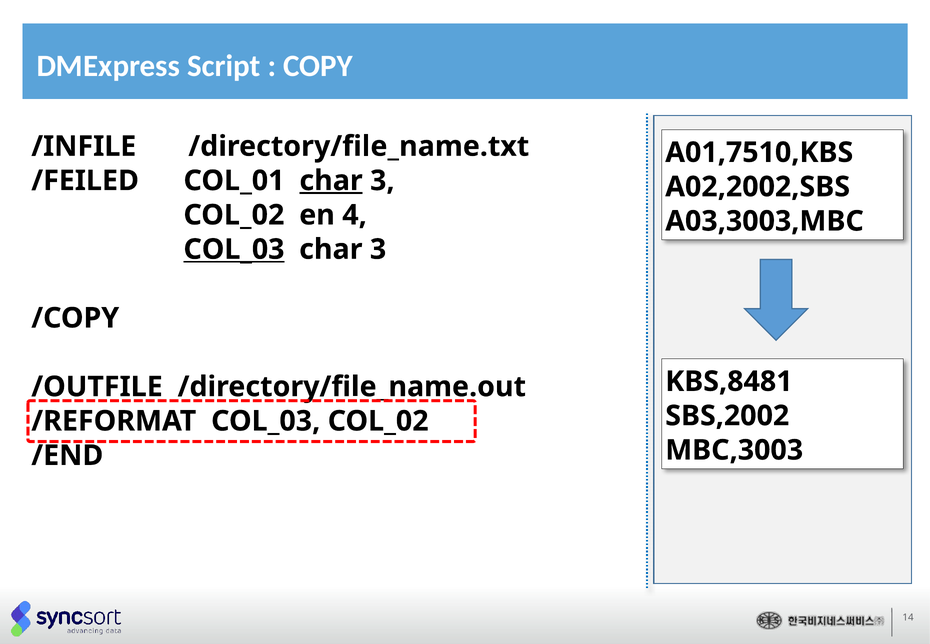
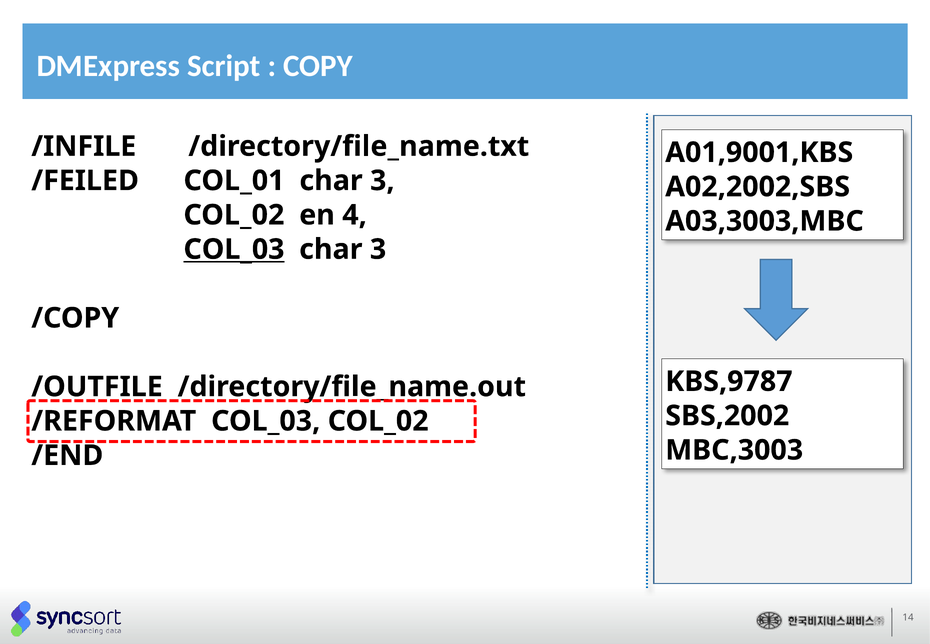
A01,7510,KBS: A01,7510,KBS -> A01,9001,KBS
char at (331, 181) underline: present -> none
KBS,8481: KBS,8481 -> KBS,9787
